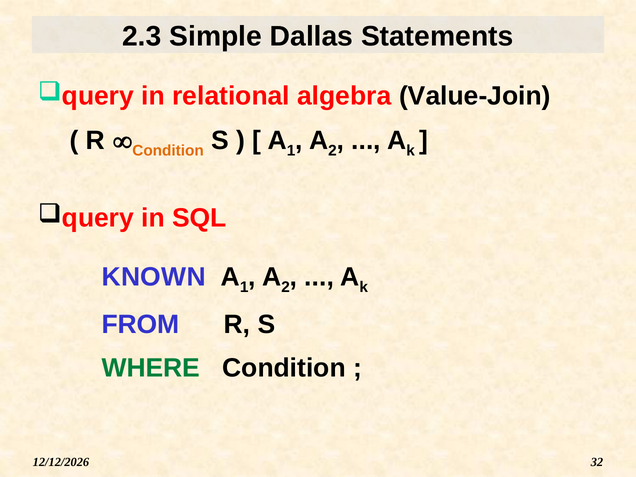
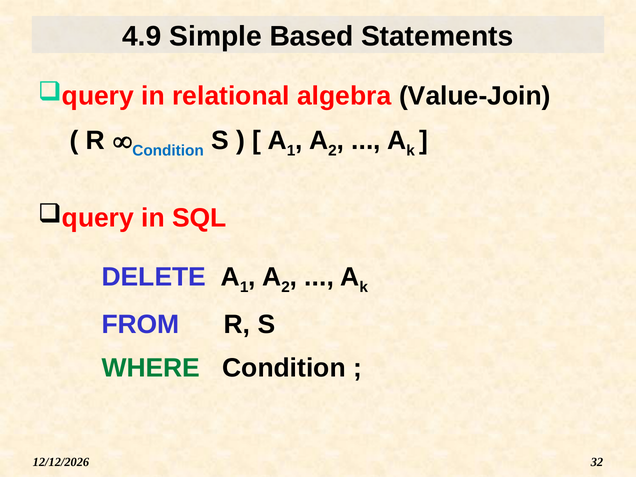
2.3: 2.3 -> 4.9
Dallas: Dallas -> Based
Condition at (168, 151) colour: orange -> blue
KNOWN: KNOWN -> DELETE
